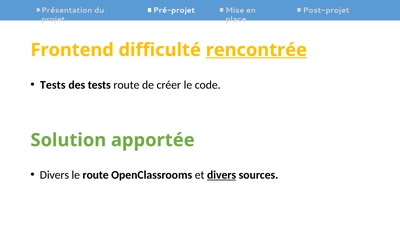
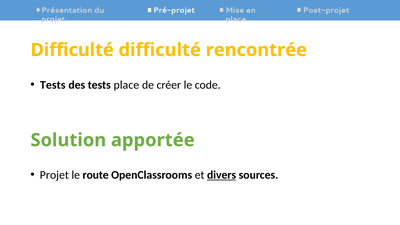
Frontend at (72, 50): Frontend -> Difficulté
rencontrée underline: present -> none
tests route: route -> place
Divers at (54, 175): Divers -> Projet
